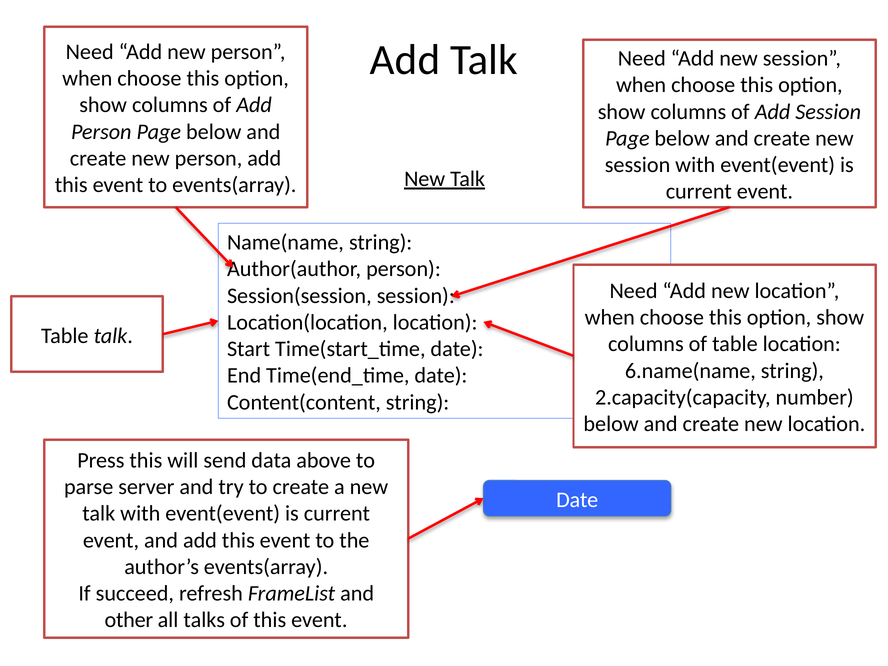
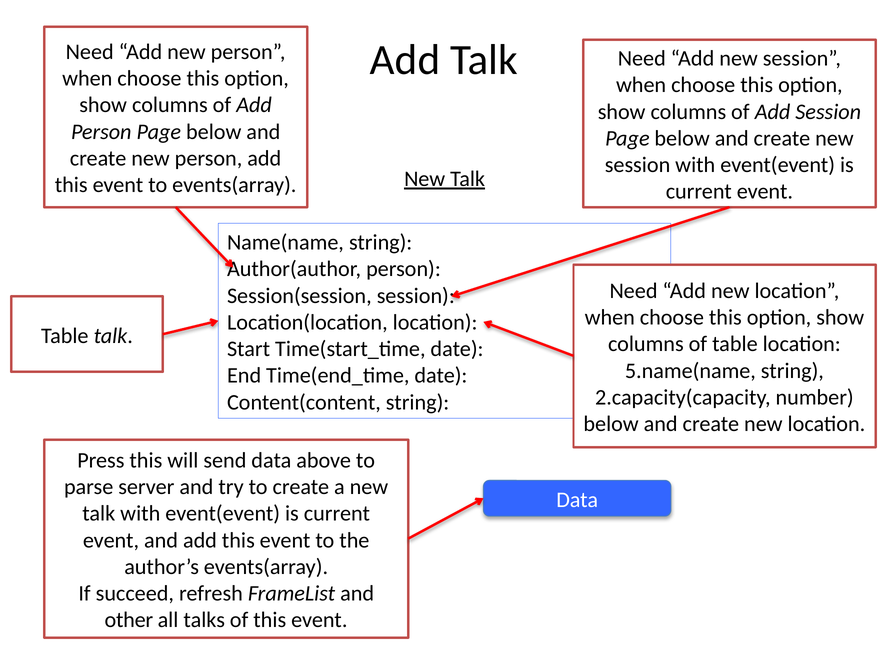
6.name(name: 6.name(name -> 5.name(name
Date at (577, 500): Date -> Data
